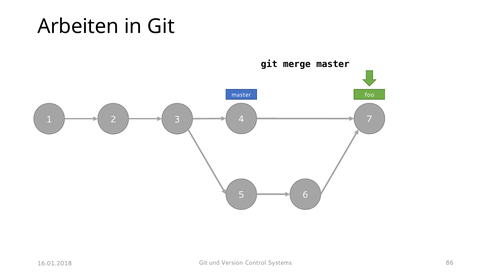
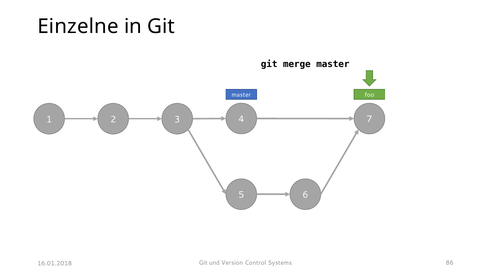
Arbeiten: Arbeiten -> Einzelne
